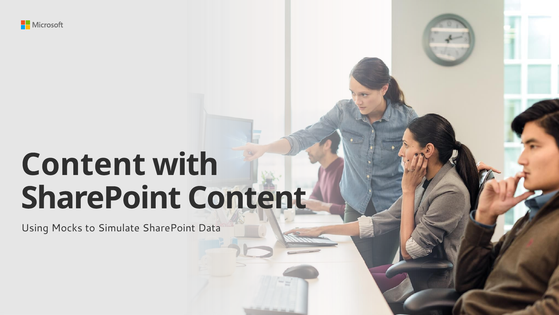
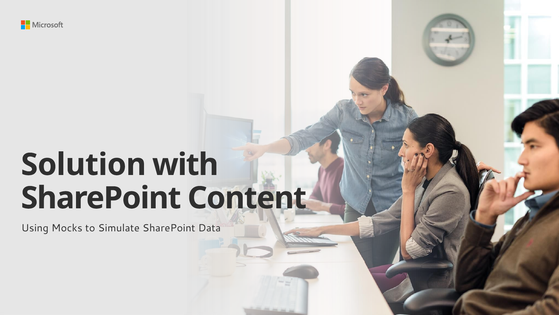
Content at (83, 164): Content -> Solution
